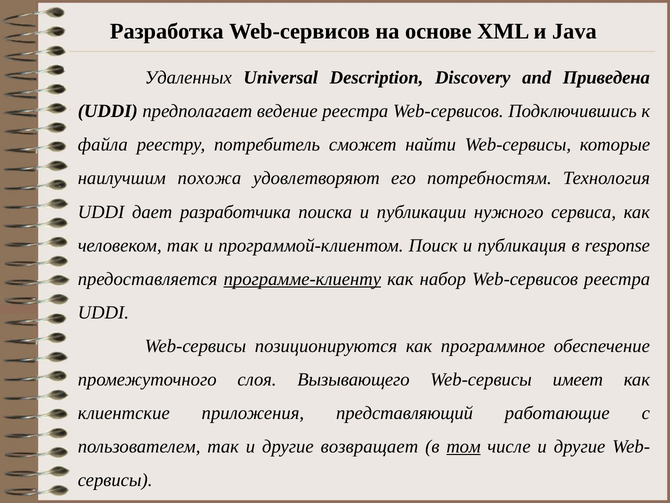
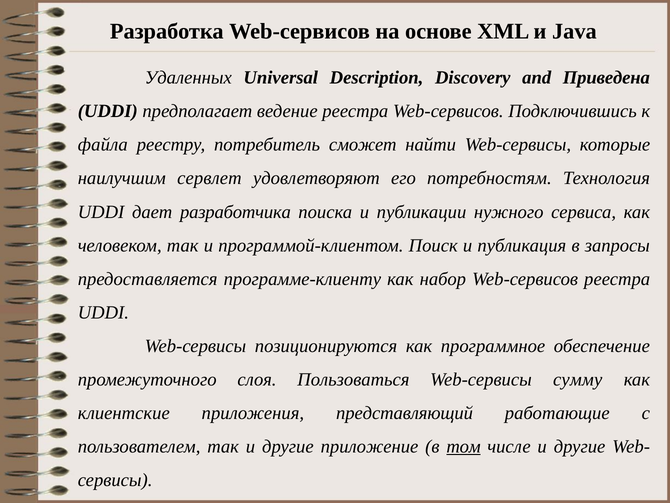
похожа: похожа -> сервлет
response: response -> запросы
программе-клиенту underline: present -> none
Вызывающего: Вызывающего -> Пользоваться
имеет: имеет -> сумму
возвращает: возвращает -> приложение
